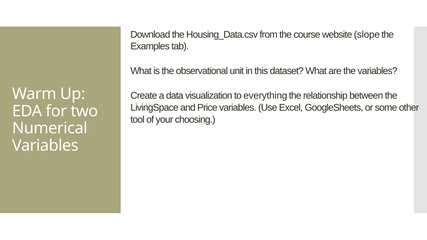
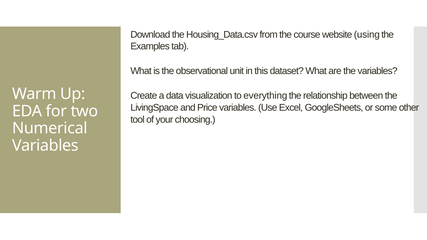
slope: slope -> using
